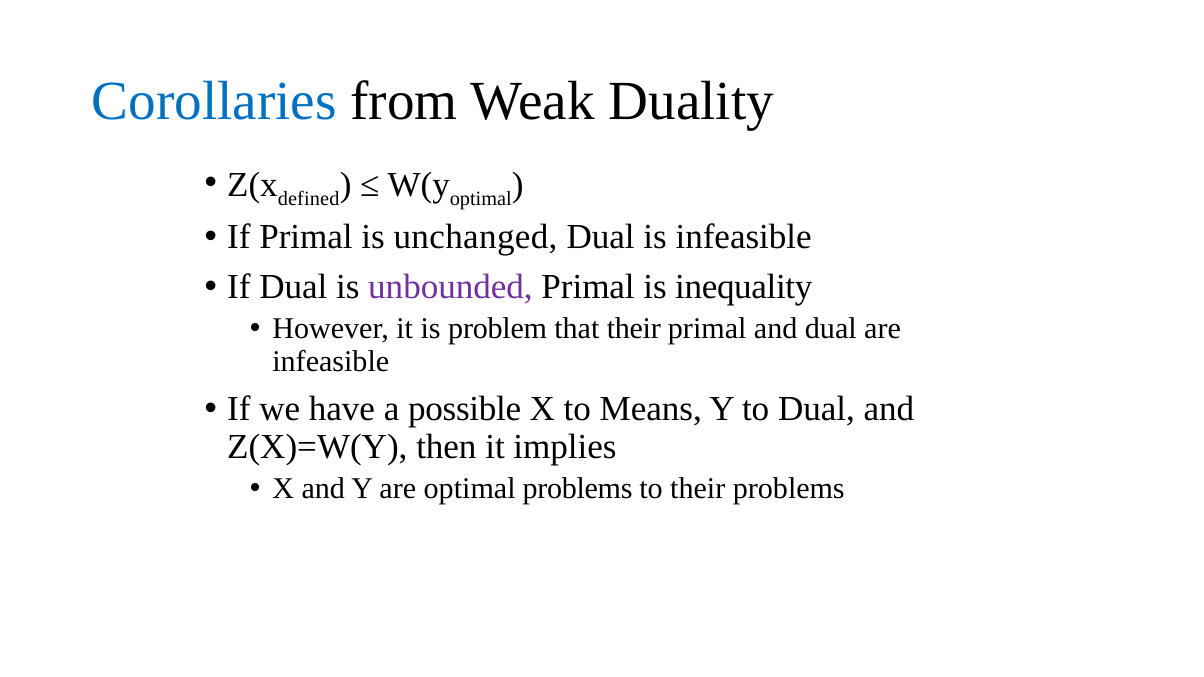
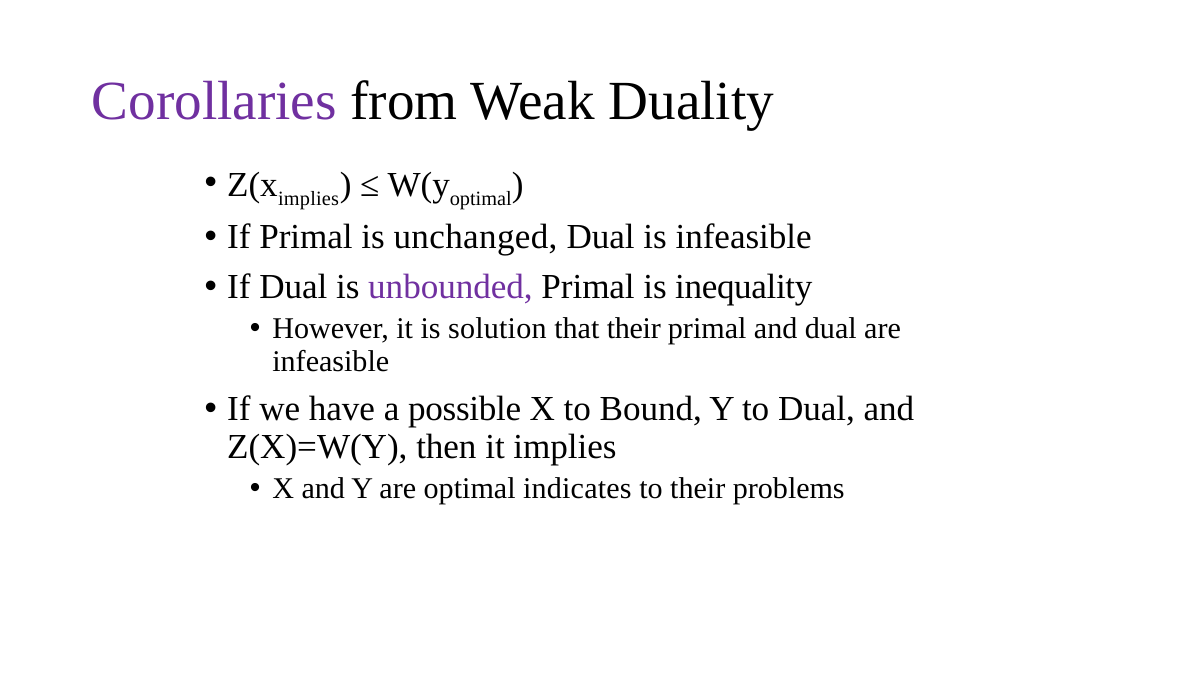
Corollaries colour: blue -> purple
defined at (309, 199): defined -> implies
problem: problem -> solution
Means: Means -> Bound
optimal problems: problems -> indicates
